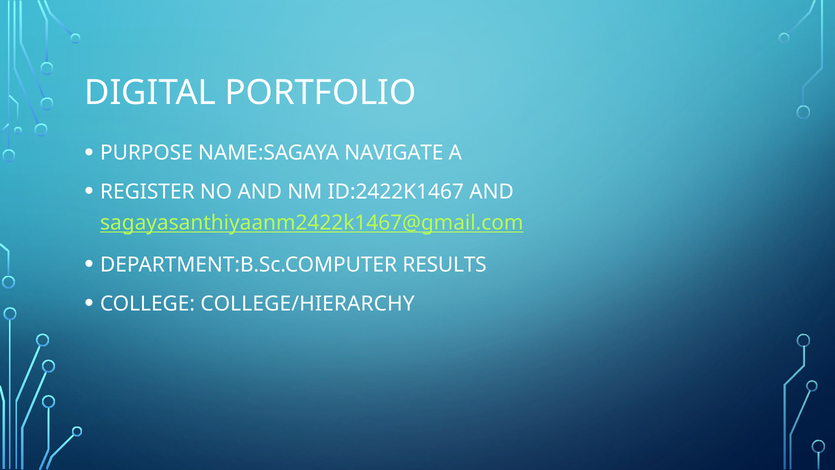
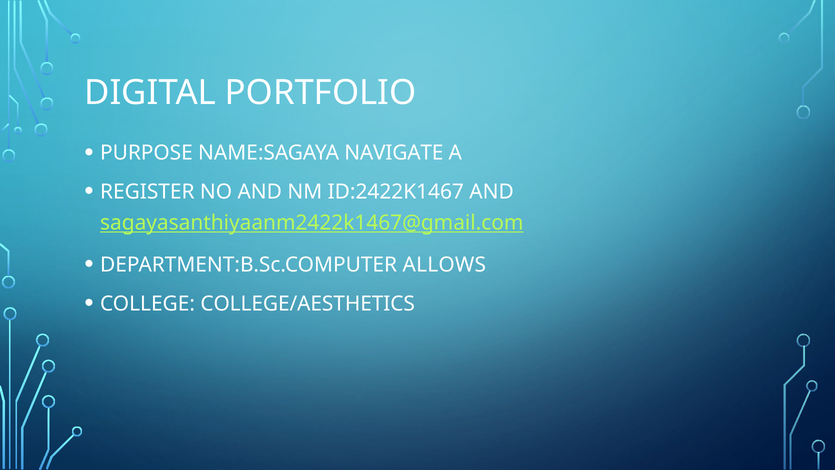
RESULTS: RESULTS -> ALLOWS
COLLEGE/HIERARCHY: COLLEGE/HIERARCHY -> COLLEGE/AESTHETICS
